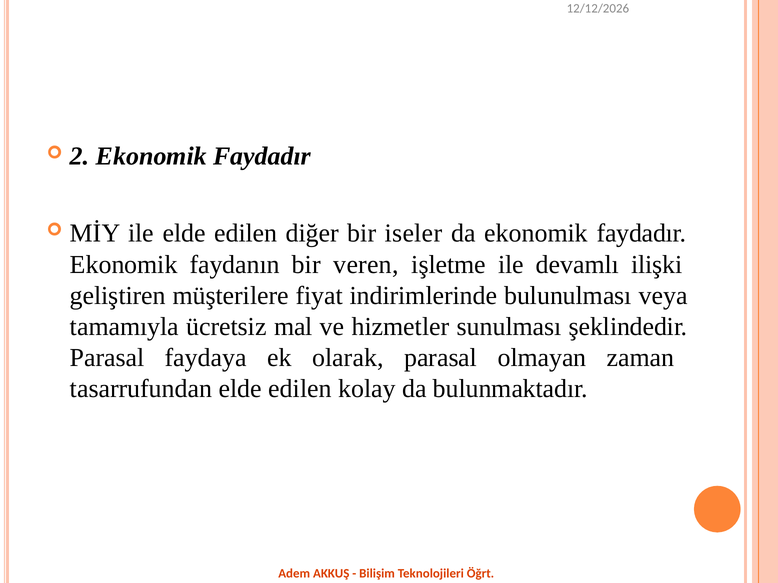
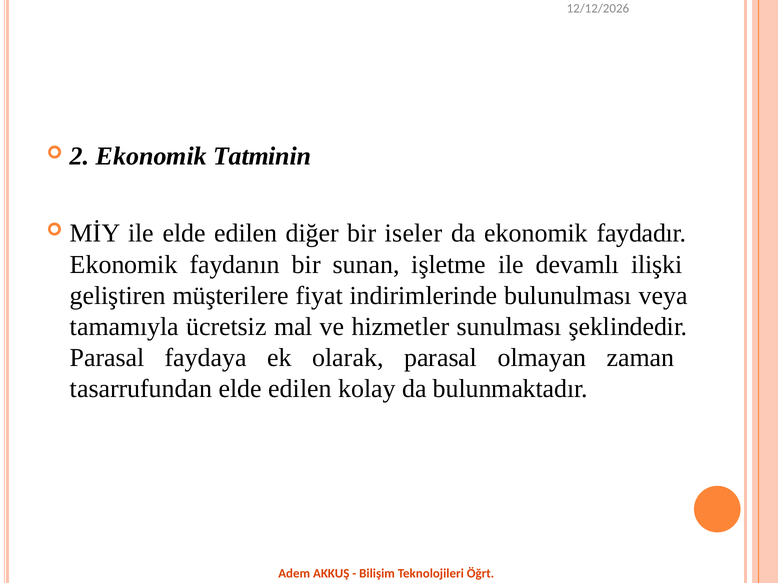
2 Ekonomik Faydadır: Faydadır -> Tatminin
veren: veren -> sunan
